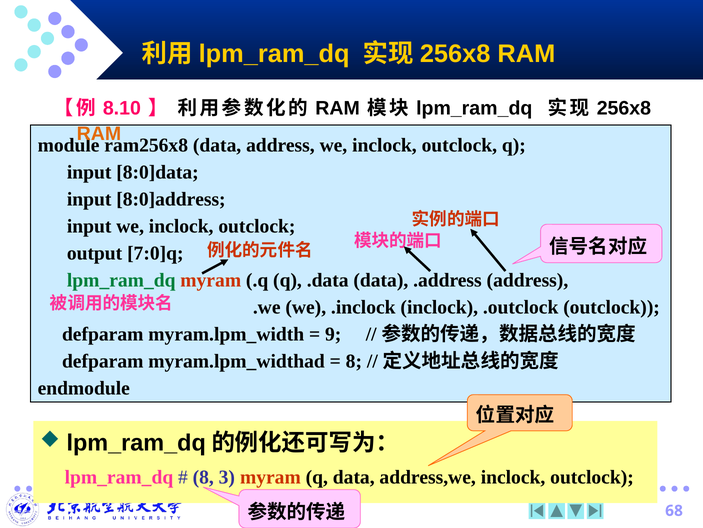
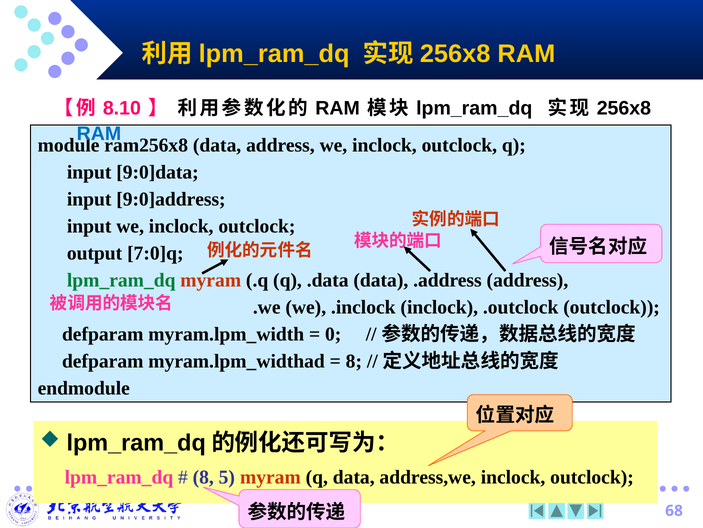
RAM at (99, 134) colour: orange -> blue
8:0]data: 8:0]data -> 9:0]data
8:0]address: 8:0]address -> 9:0]address
9: 9 -> 0
3: 3 -> 5
